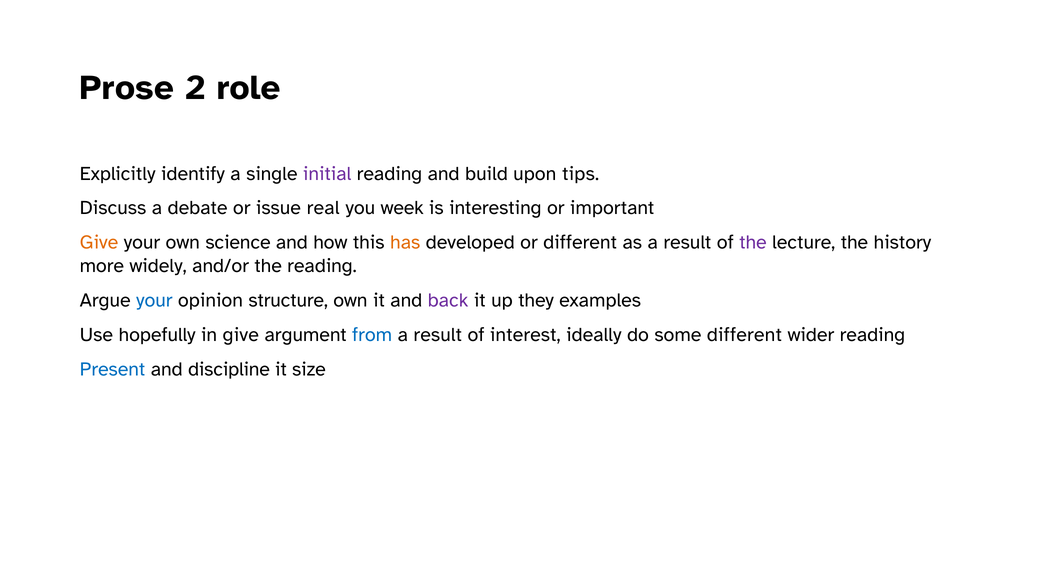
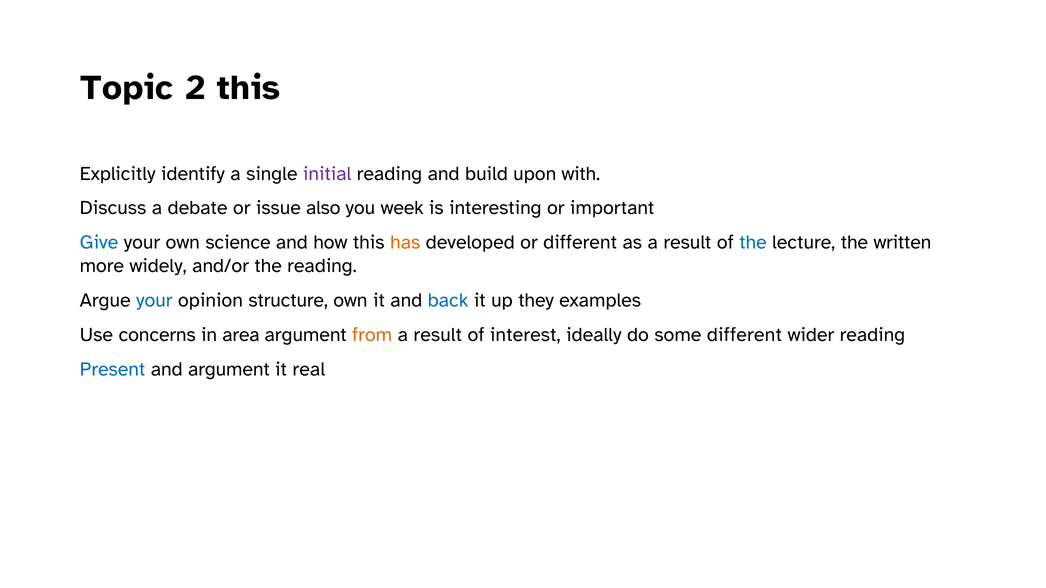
Prose: Prose -> Topic
2 role: role -> this
tips: tips -> with
real: real -> also
Give at (99, 243) colour: orange -> blue
the at (753, 243) colour: purple -> blue
history: history -> written
back colour: purple -> blue
hopefully: hopefully -> concerns
in give: give -> area
from colour: blue -> orange
and discipline: discipline -> argument
size: size -> real
